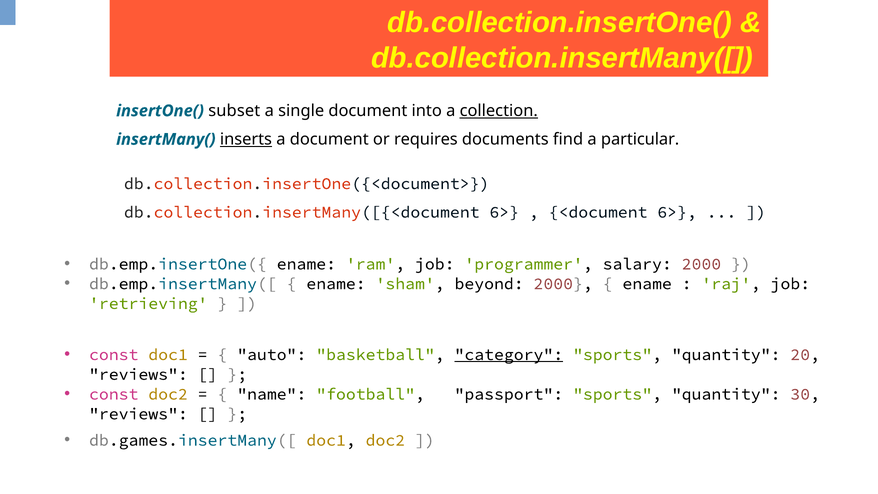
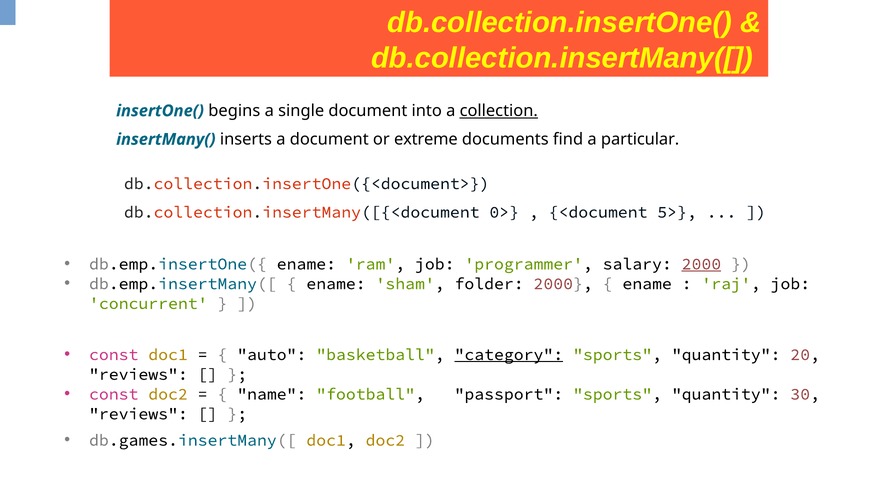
subset: subset -> begins
inserts underline: present -> none
requires: requires -> extreme
db.collection.insertMany([{<document 6>: 6> -> 0>
<document 6>: 6> -> 5>
2000 at (701, 264) underline: none -> present
beyond: beyond -> folder
retrieving: retrieving -> concurrent
